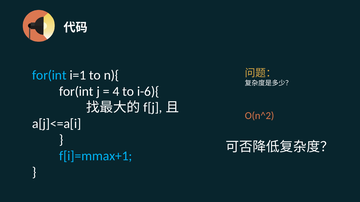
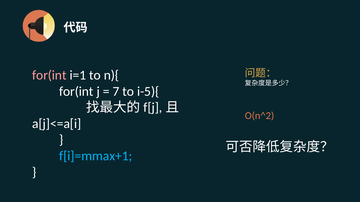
for(int at (49, 75) colour: light blue -> pink
4: 4 -> 7
i-6){: i-6){ -> i-5){
